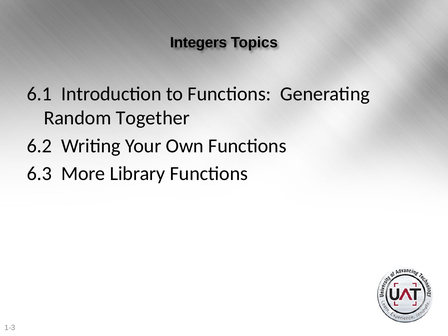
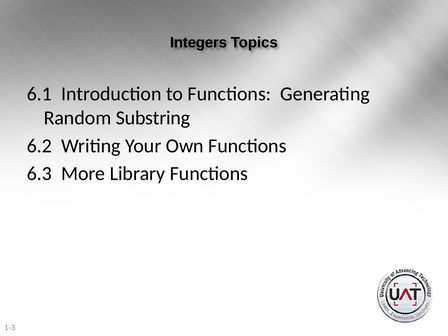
Together: Together -> Substring
